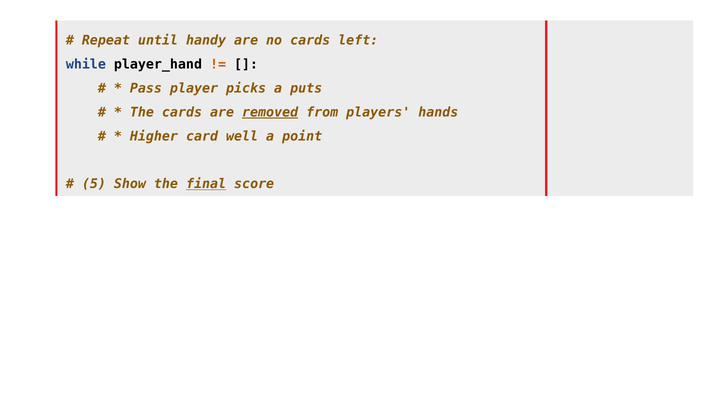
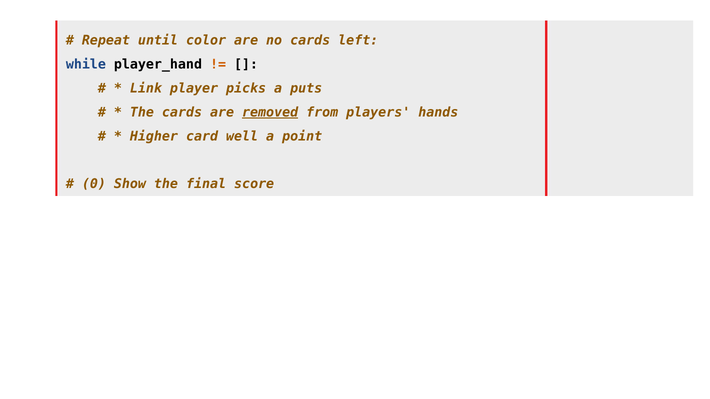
handy: handy -> color
Pass: Pass -> Link
5: 5 -> 0
final underline: present -> none
